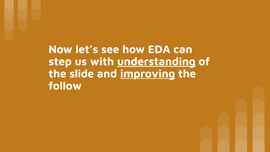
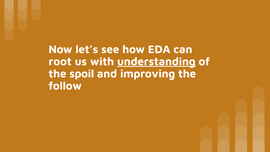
step: step -> root
slide: slide -> spoil
improving underline: present -> none
